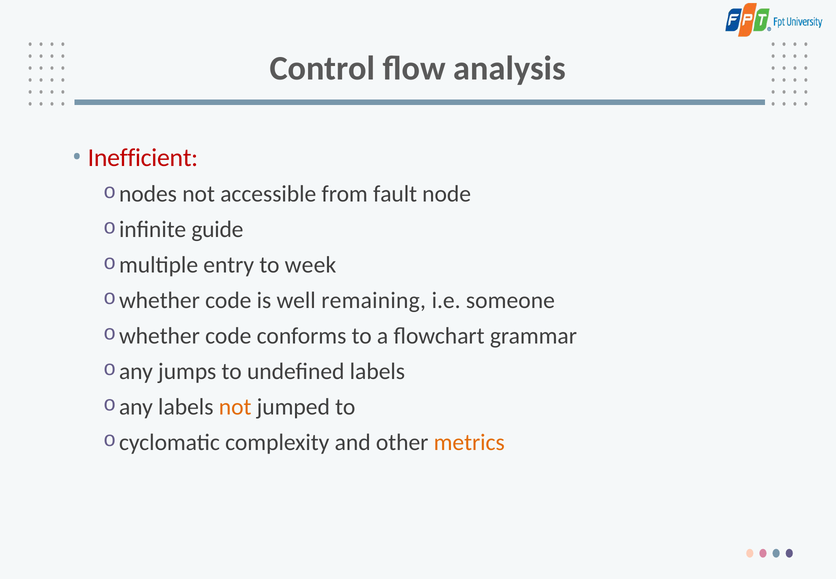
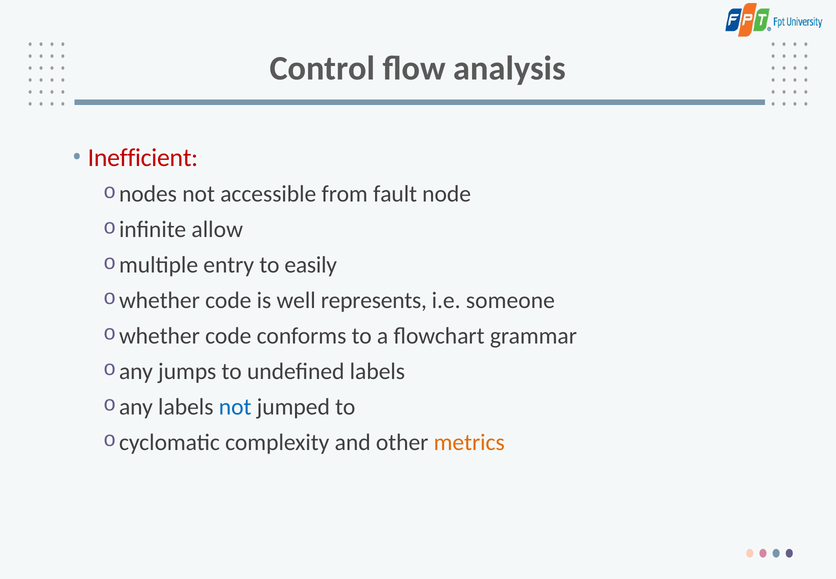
guide: guide -> allow
week: week -> easily
remaining: remaining -> represents
not at (235, 407) colour: orange -> blue
